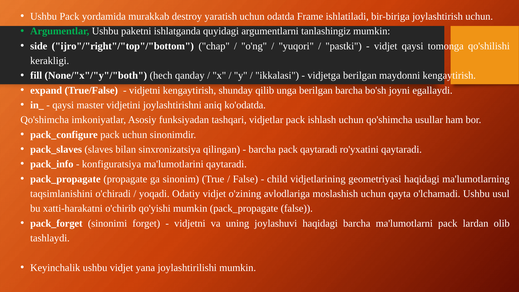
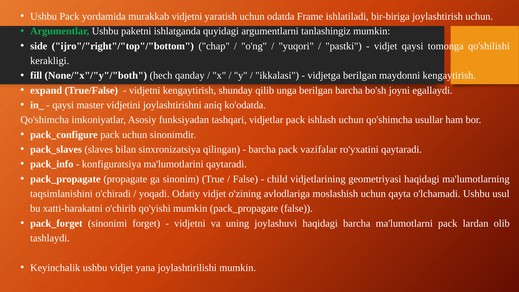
murakkab destroy: destroy -> vidjetni
pack qaytaradi: qaytaradi -> vazifalar
